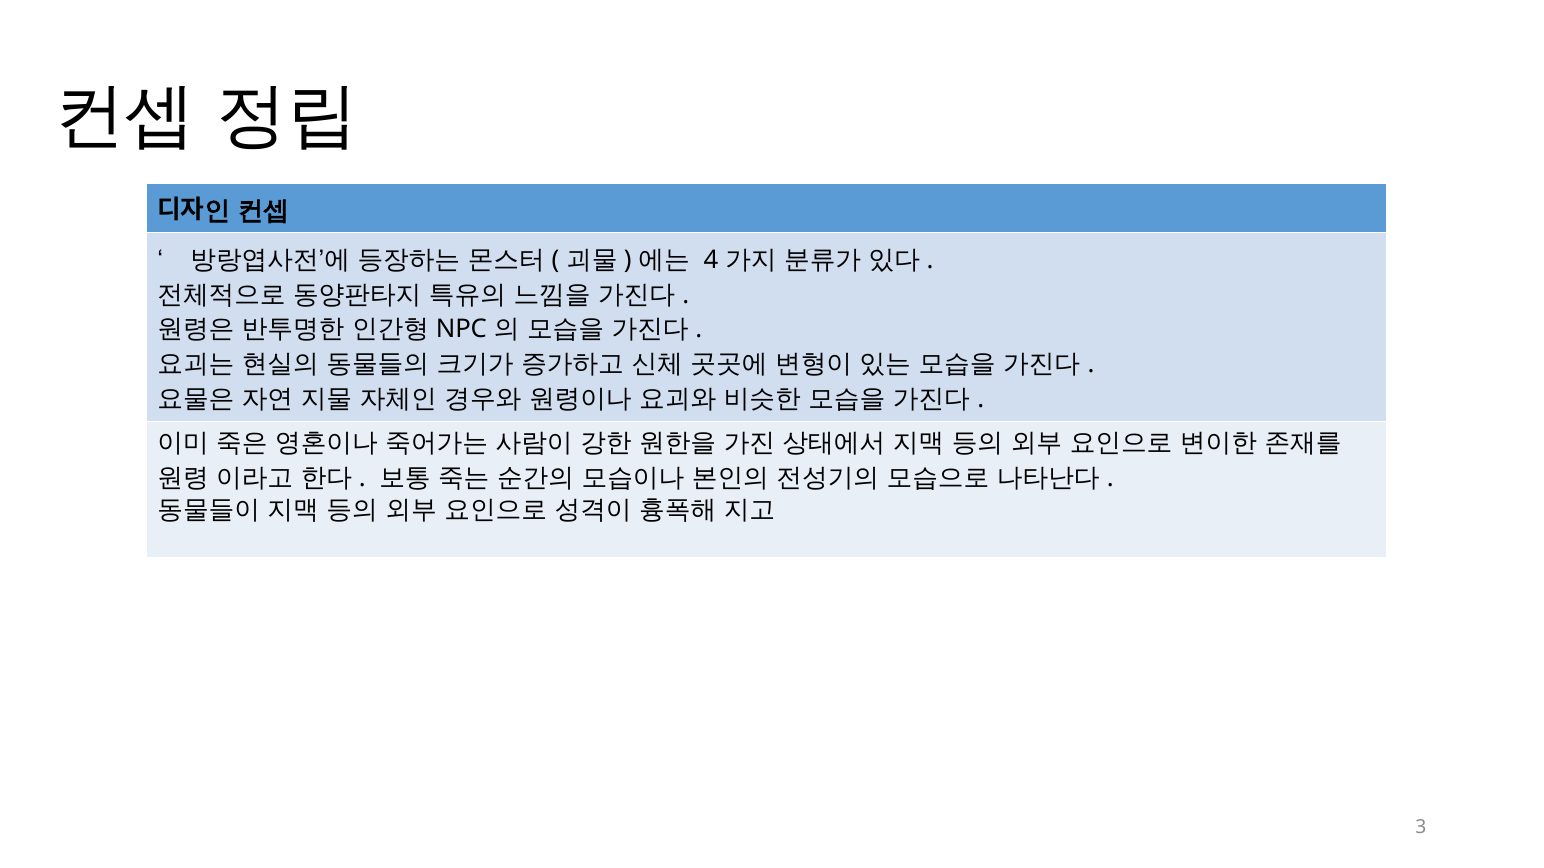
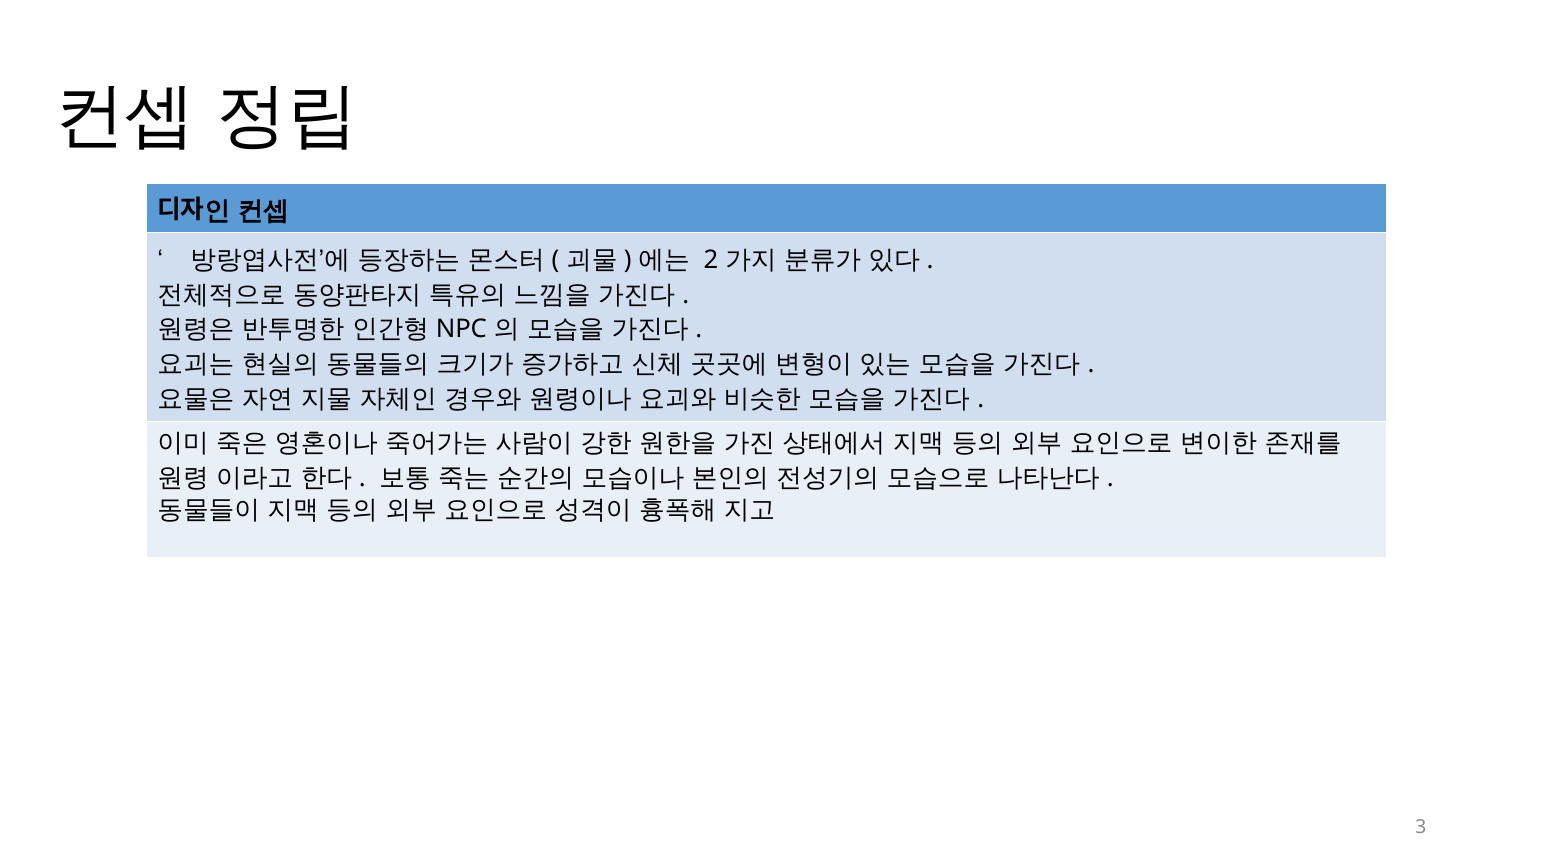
4: 4 -> 2
